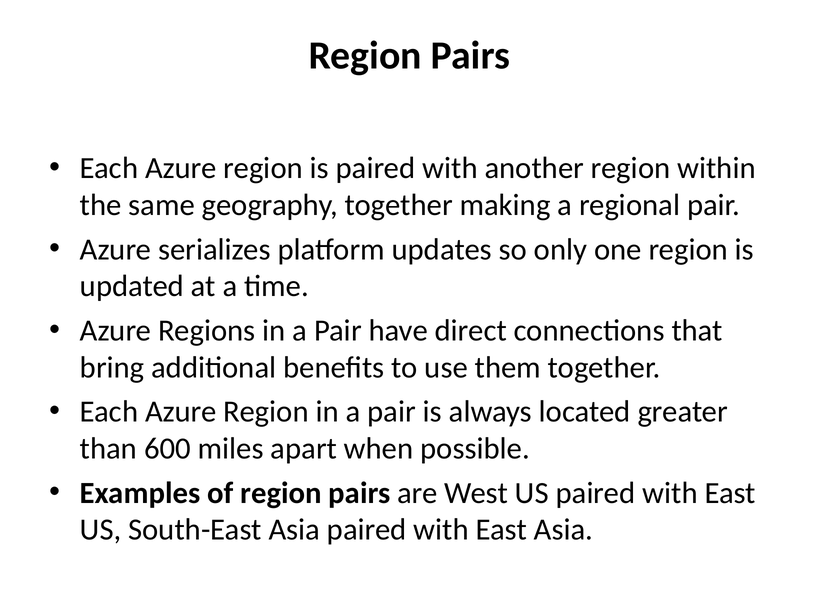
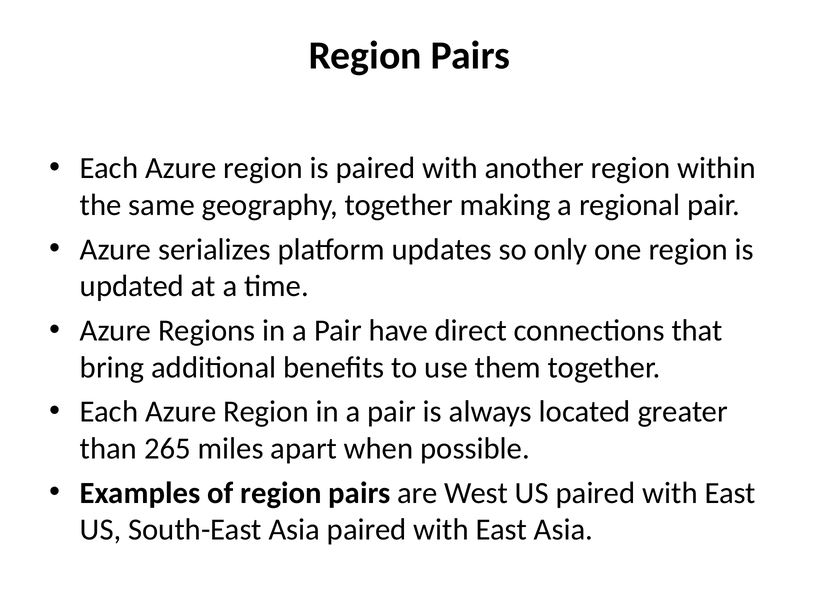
600: 600 -> 265
